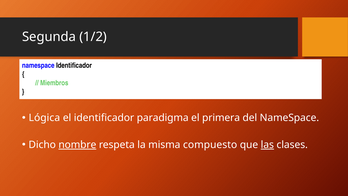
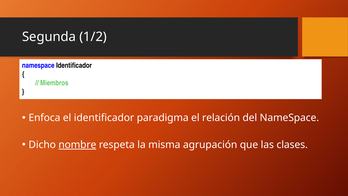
Lógica: Lógica -> Enfoca
primera: primera -> relación
compuesto: compuesto -> agrupación
las underline: present -> none
